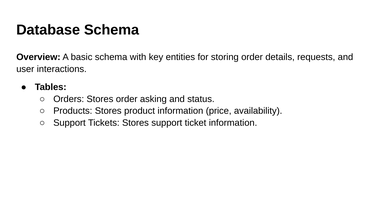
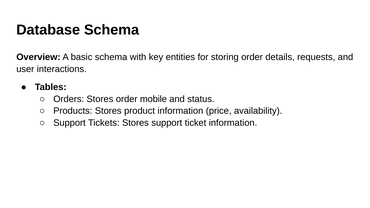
asking: asking -> mobile
